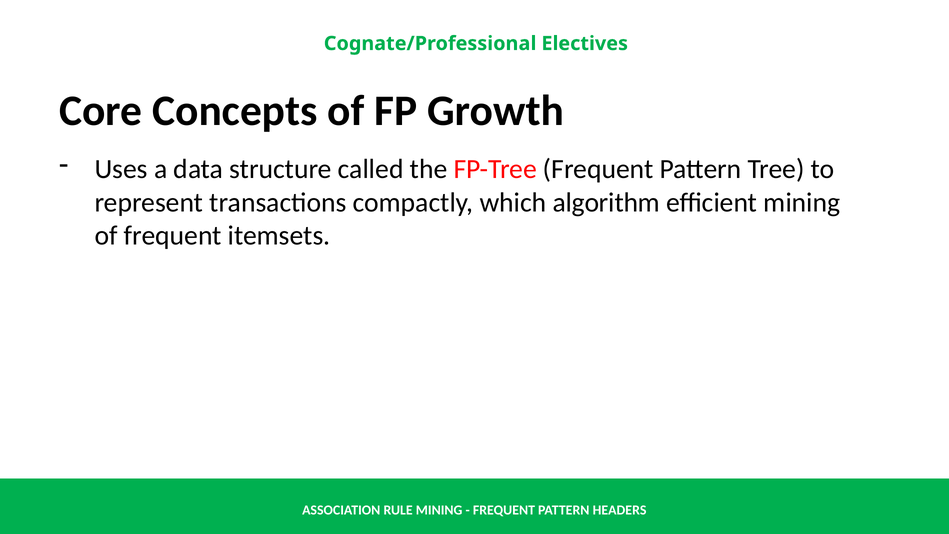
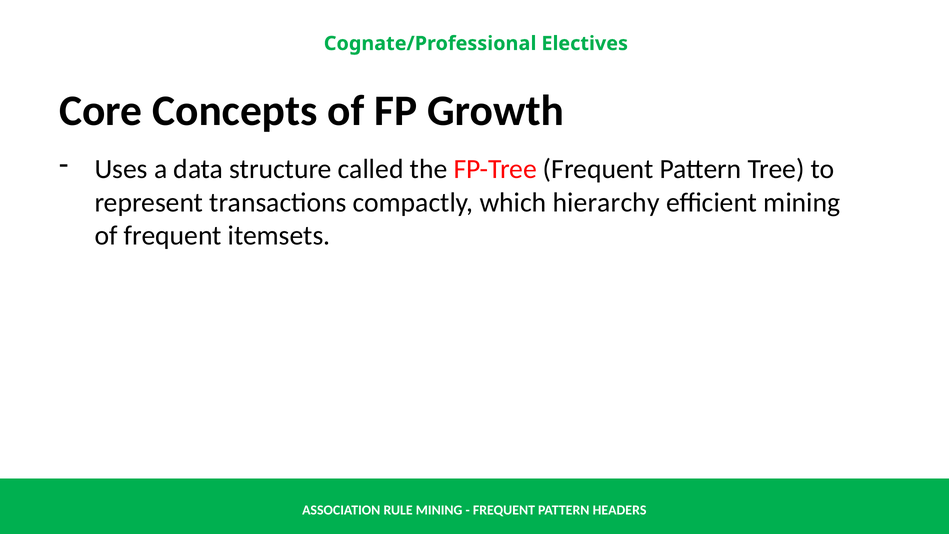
algorithm: algorithm -> hierarchy
